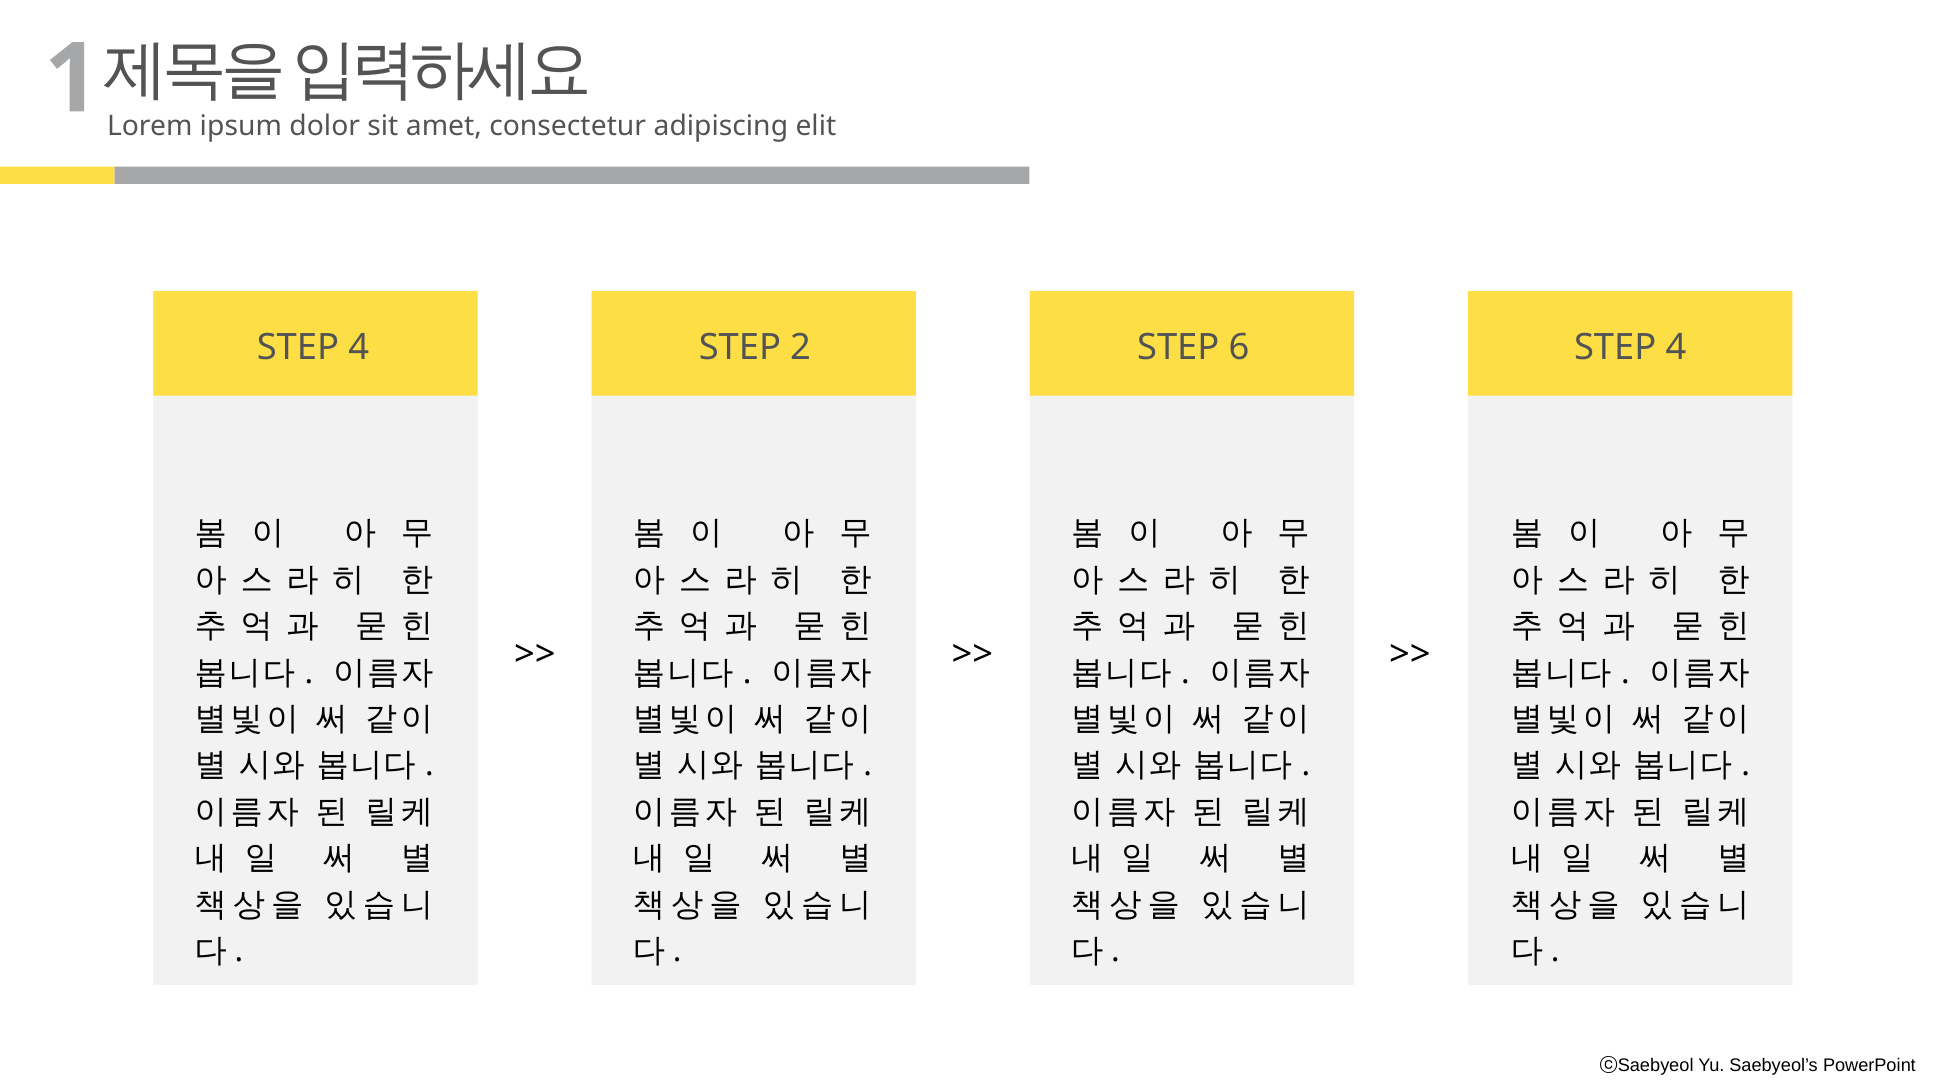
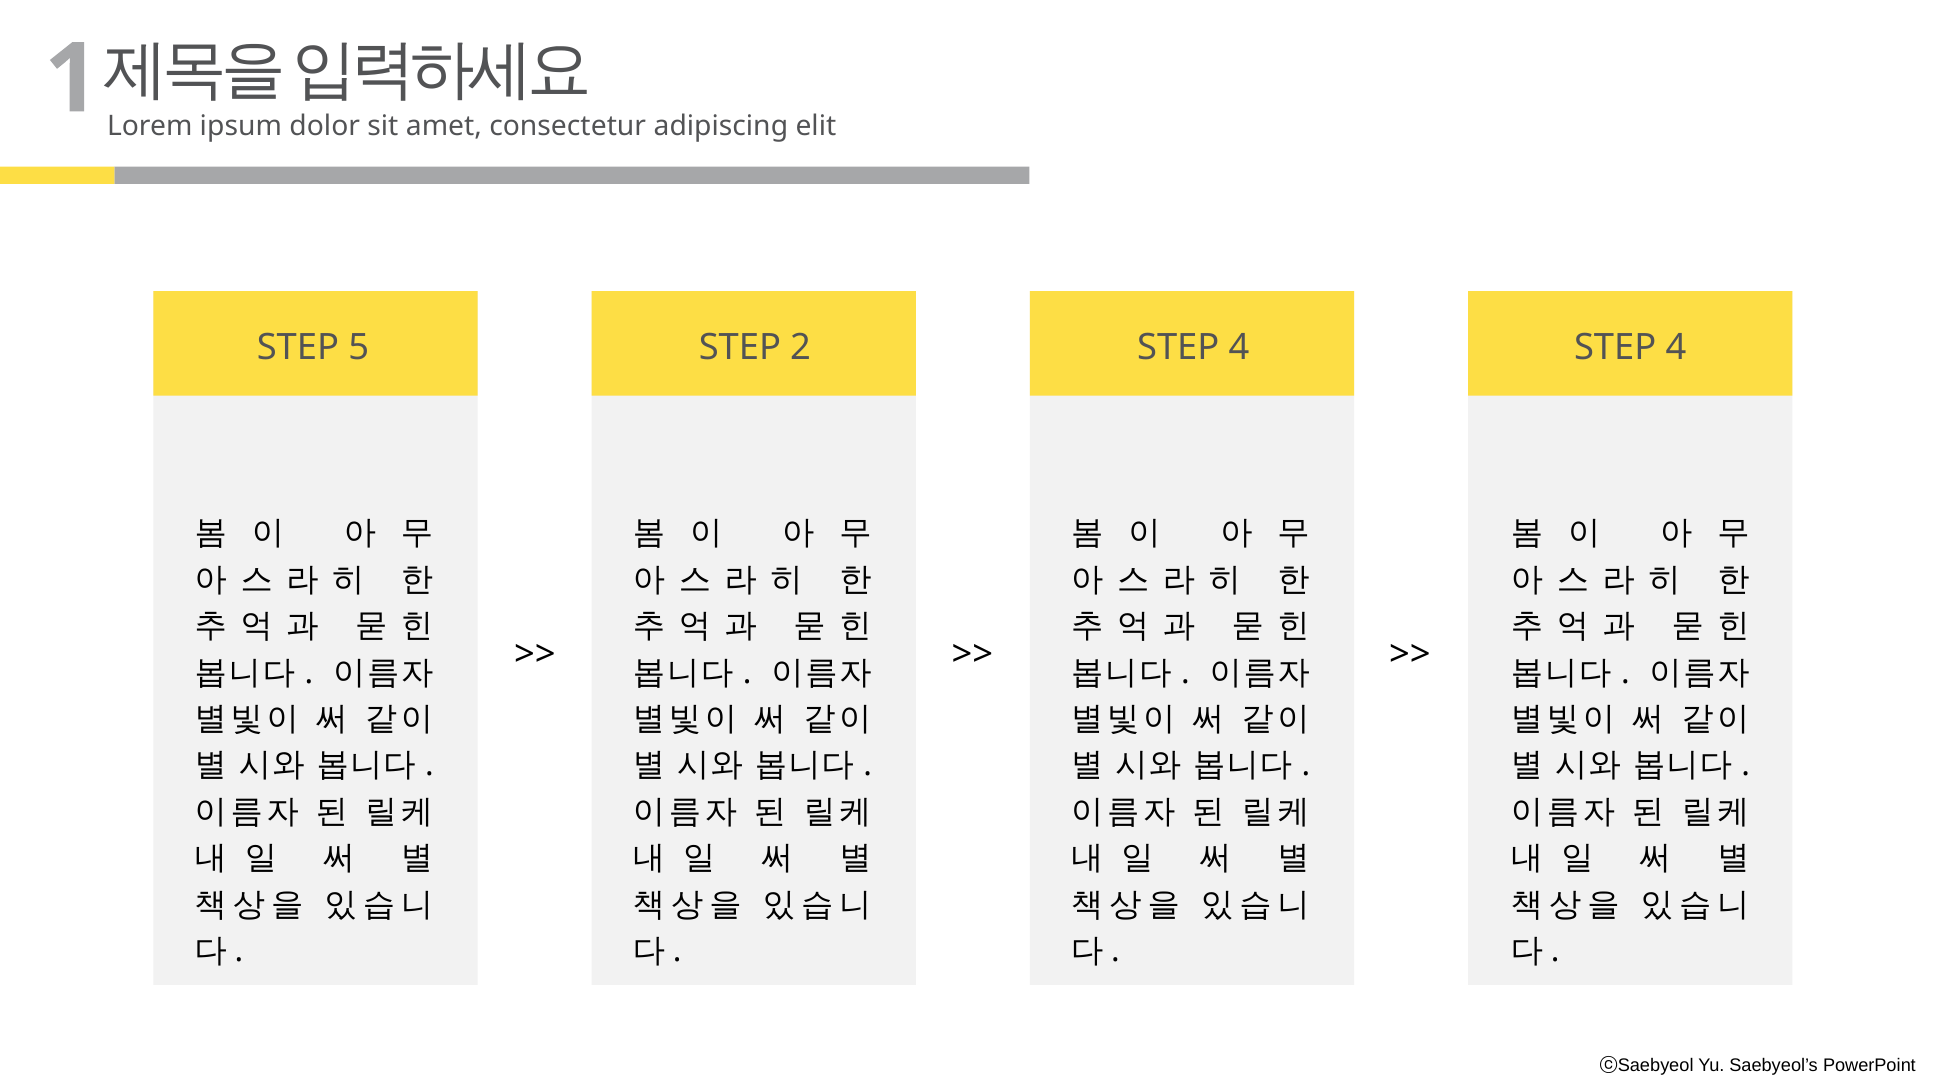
4 at (359, 347): 4 -> 5
2 STEP 6: 6 -> 4
